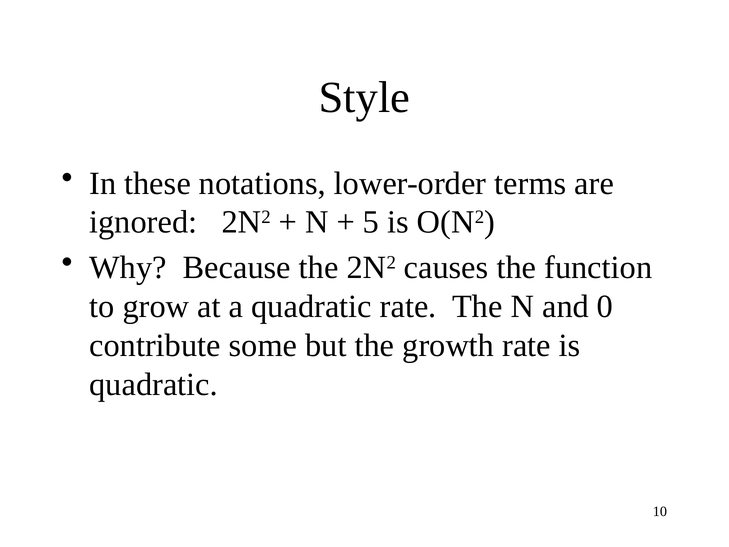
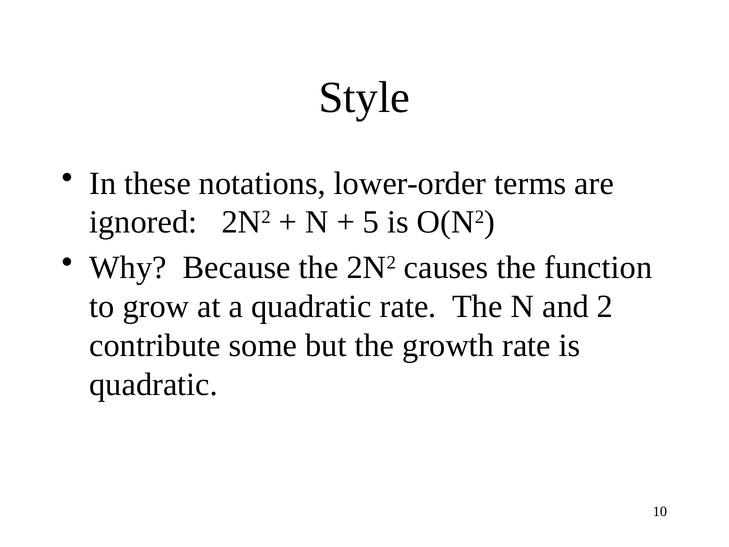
0: 0 -> 2
